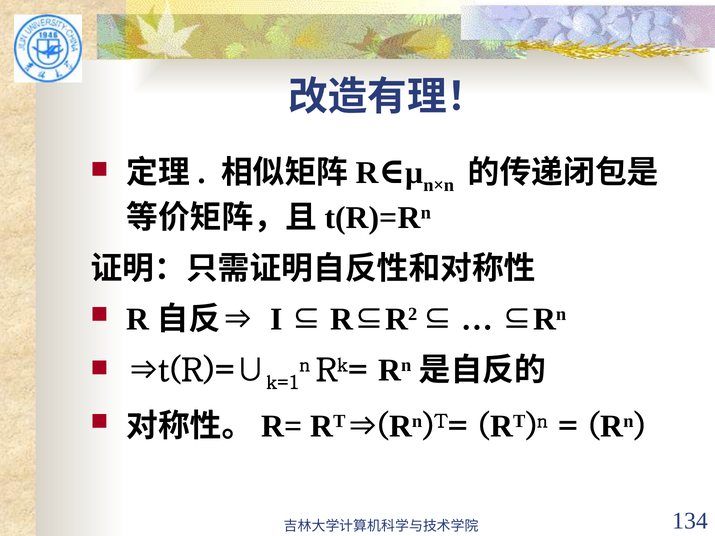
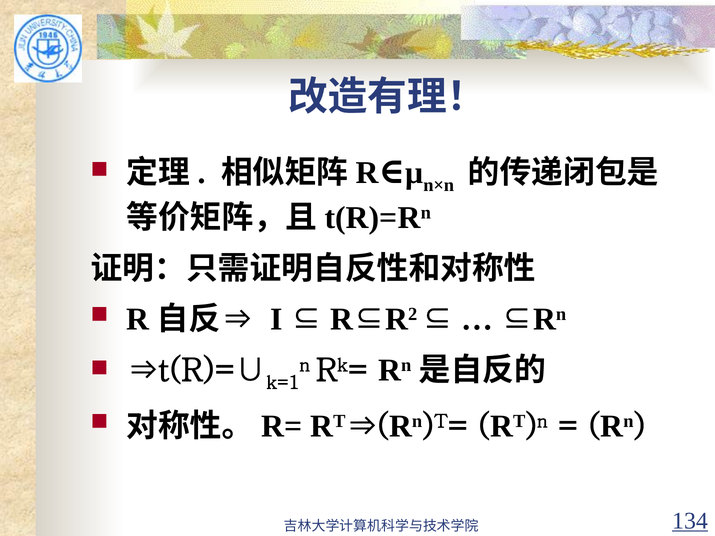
134 underline: none -> present
